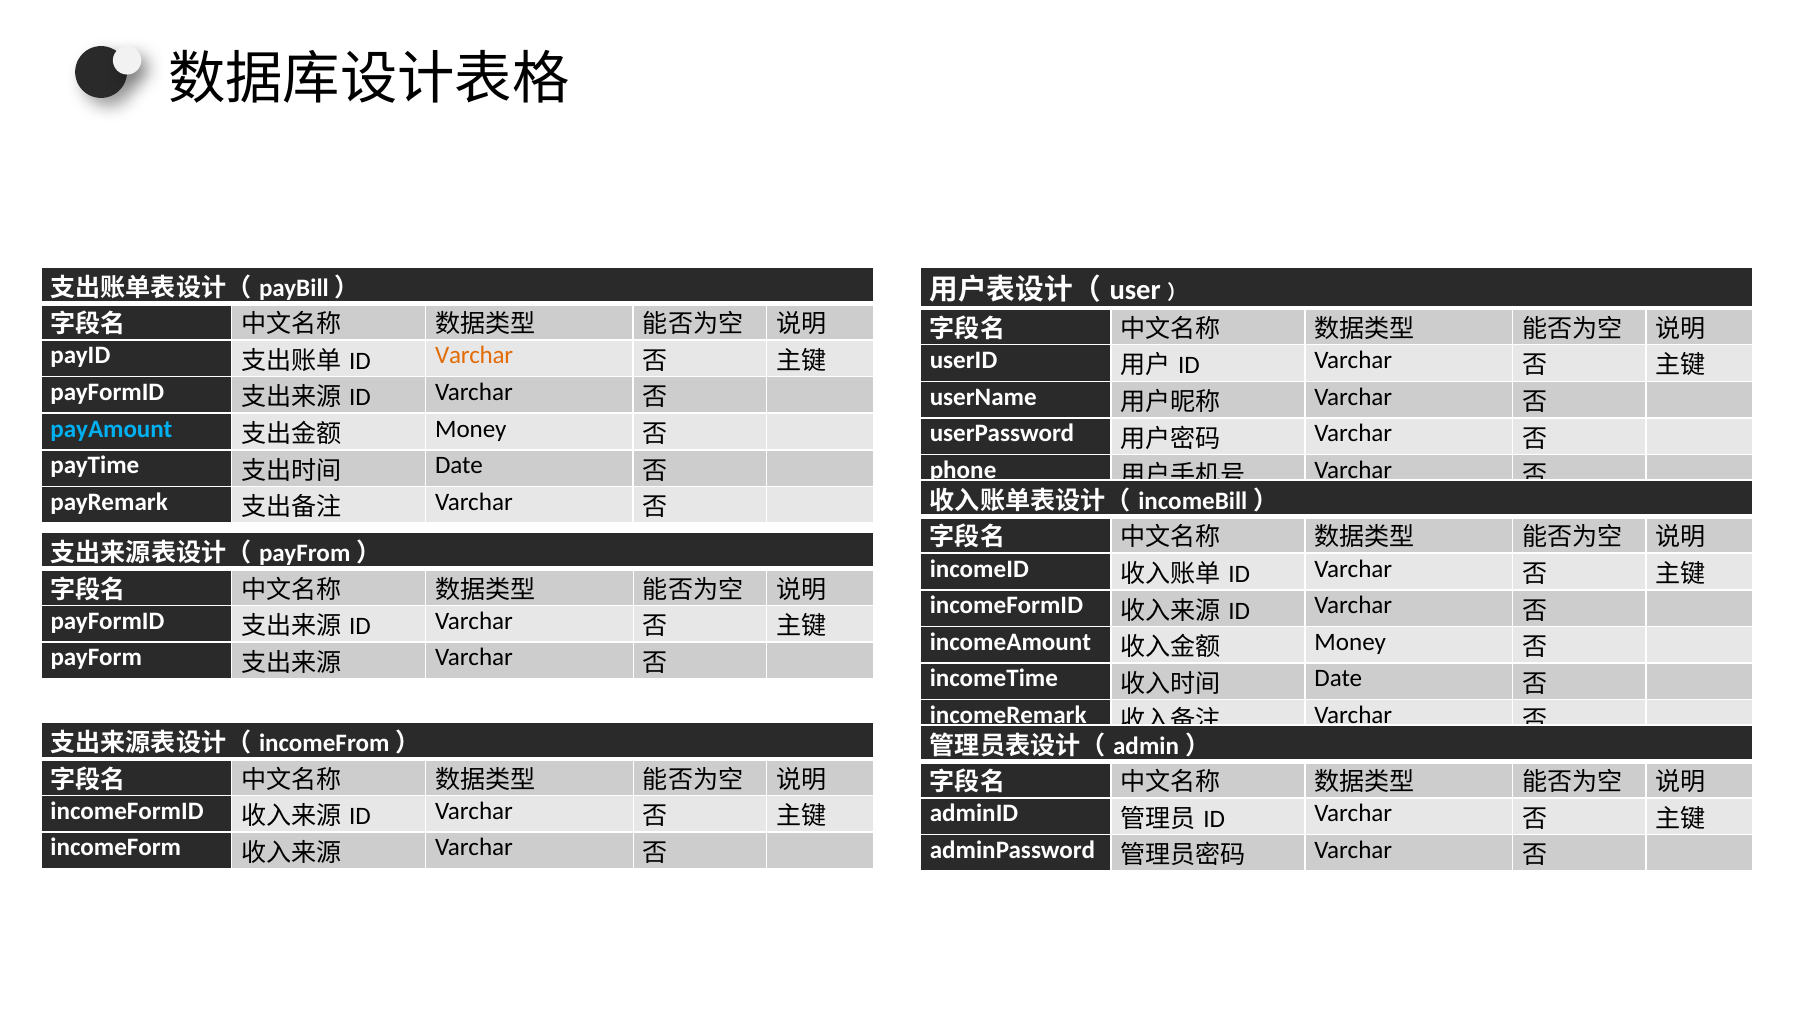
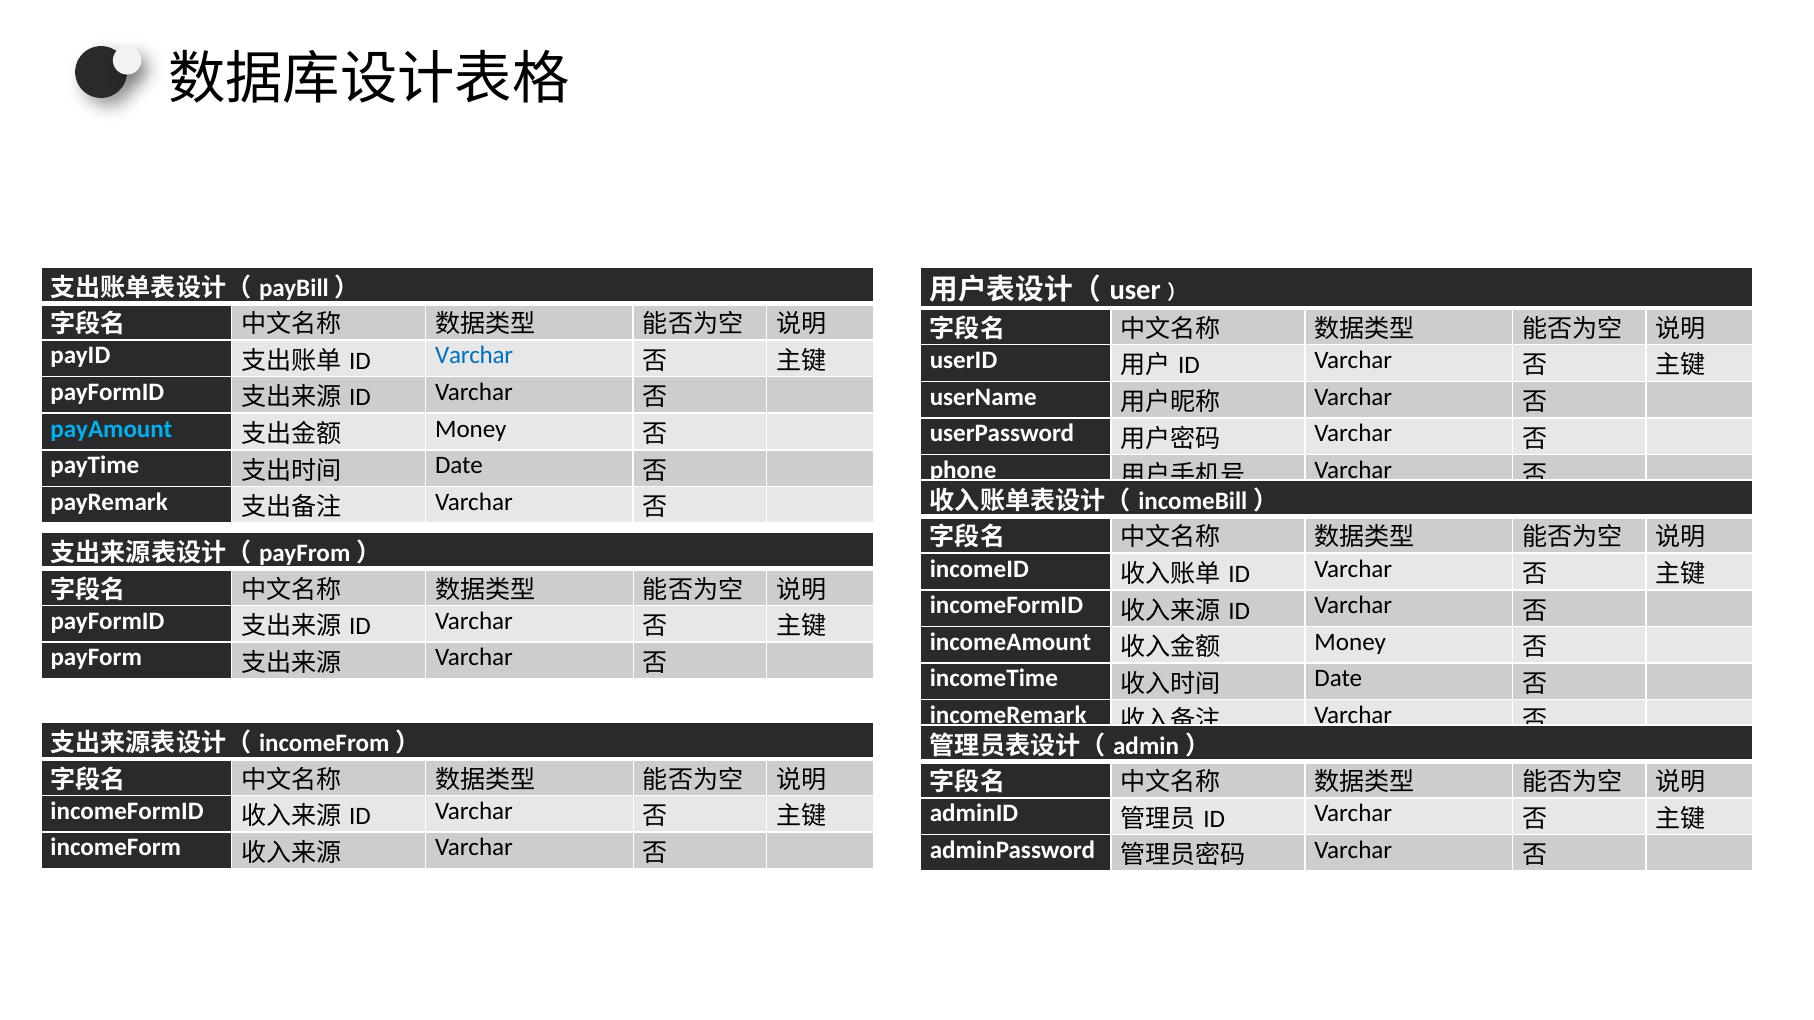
Varchar at (474, 356) colour: orange -> blue
